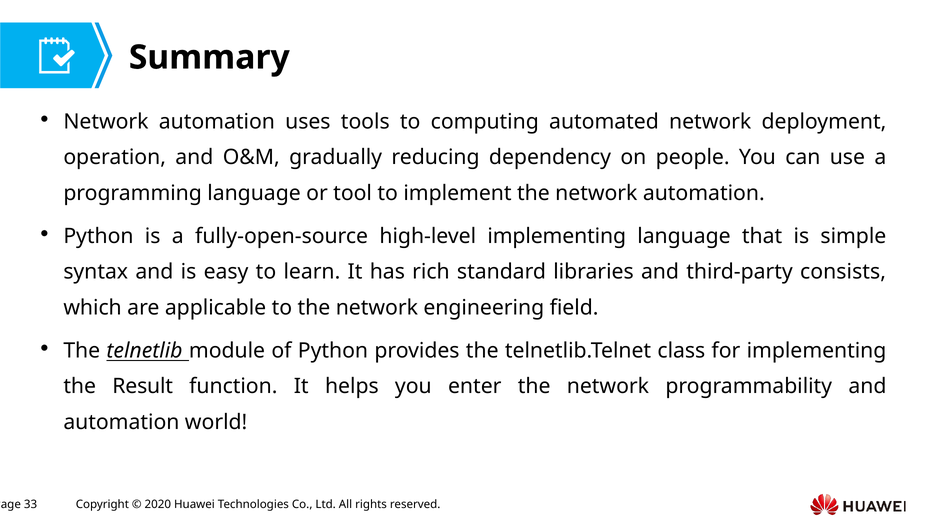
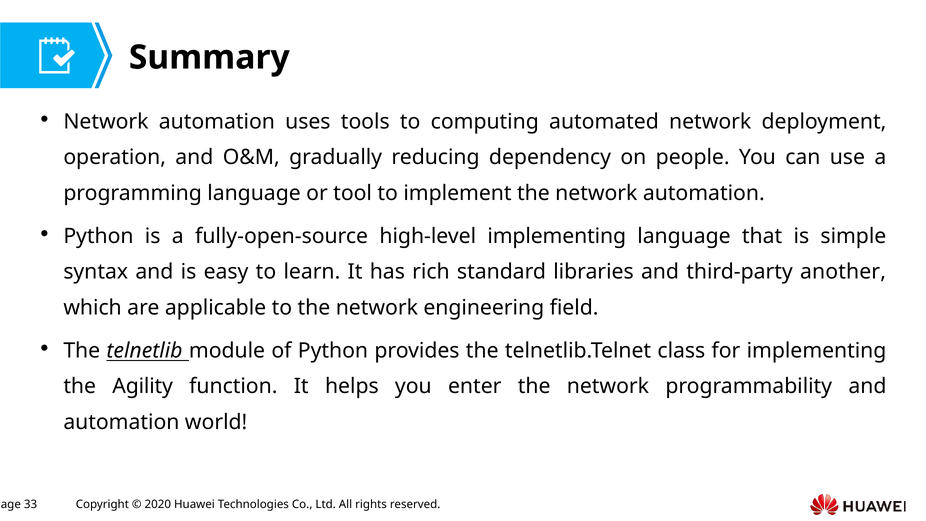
consists: consists -> another
Result: Result -> Agility
